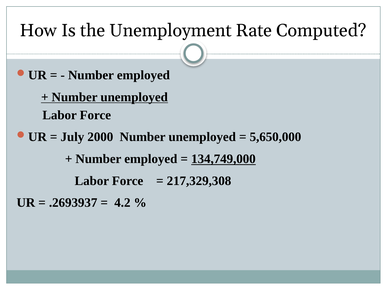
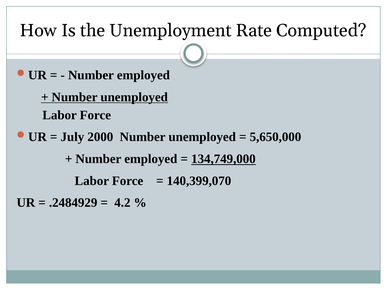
217,329,308: 217,329,308 -> 140,399,070
.2693937: .2693937 -> .2484929
